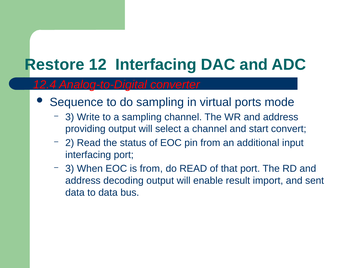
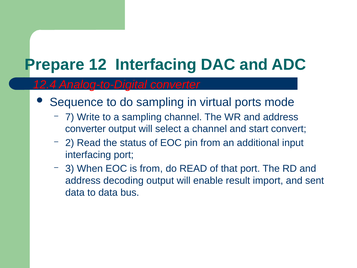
Restore: Restore -> Prepare
3 at (70, 117): 3 -> 7
providing at (85, 129): providing -> converter
